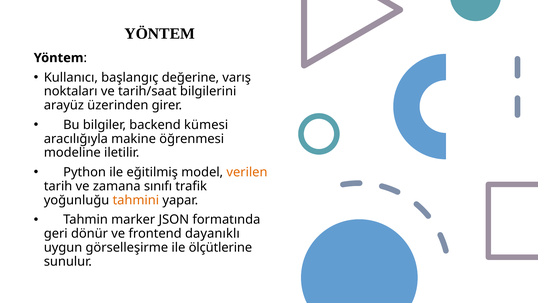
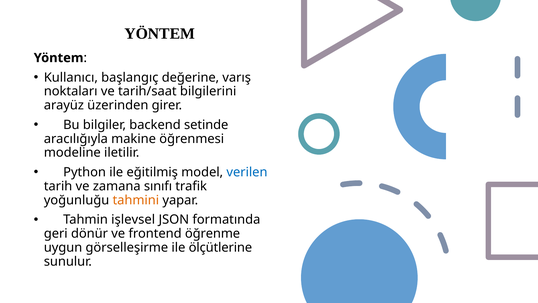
kümesi: kümesi -> setinde
verilen colour: orange -> blue
marker: marker -> işlevsel
dayanıklı: dayanıklı -> öğrenme
